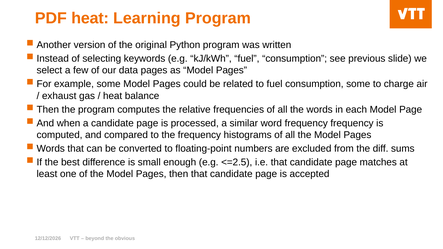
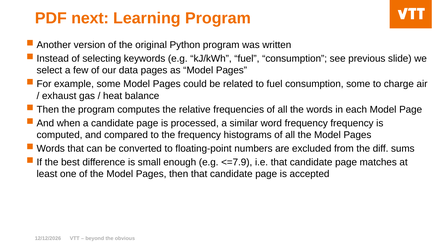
PDF heat: heat -> next
<=2.5: <=2.5 -> <=7.9
